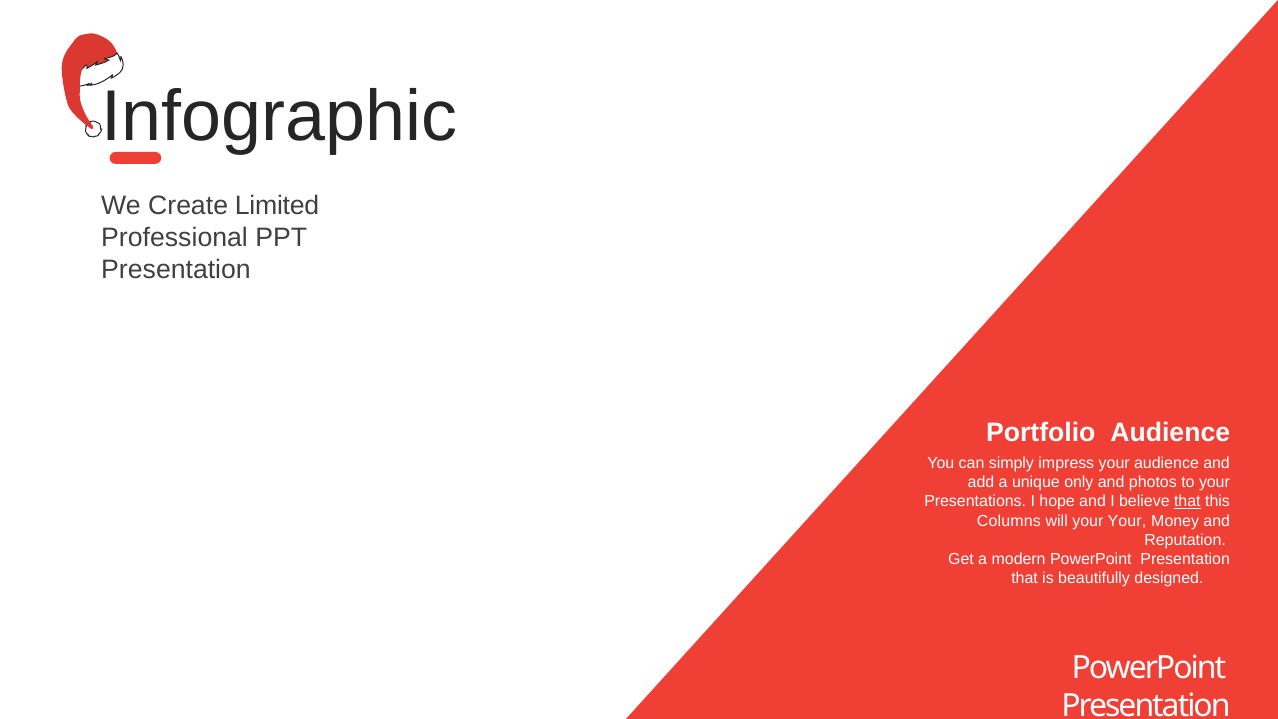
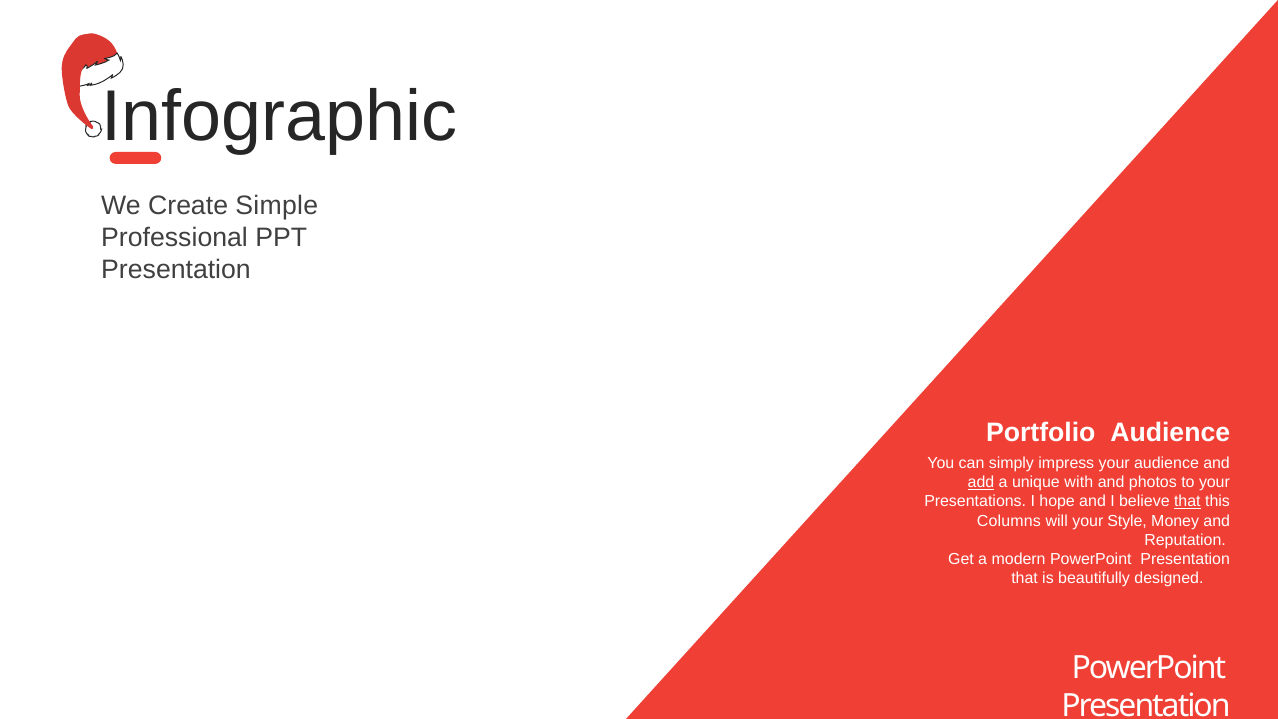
Limited: Limited -> Simple
add underline: none -> present
only: only -> with
your Your: Your -> Style
